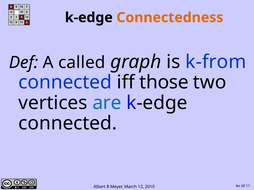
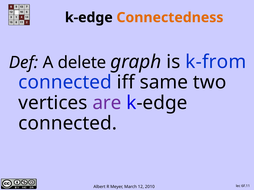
called: called -> delete
those: those -> same
are colour: blue -> purple
